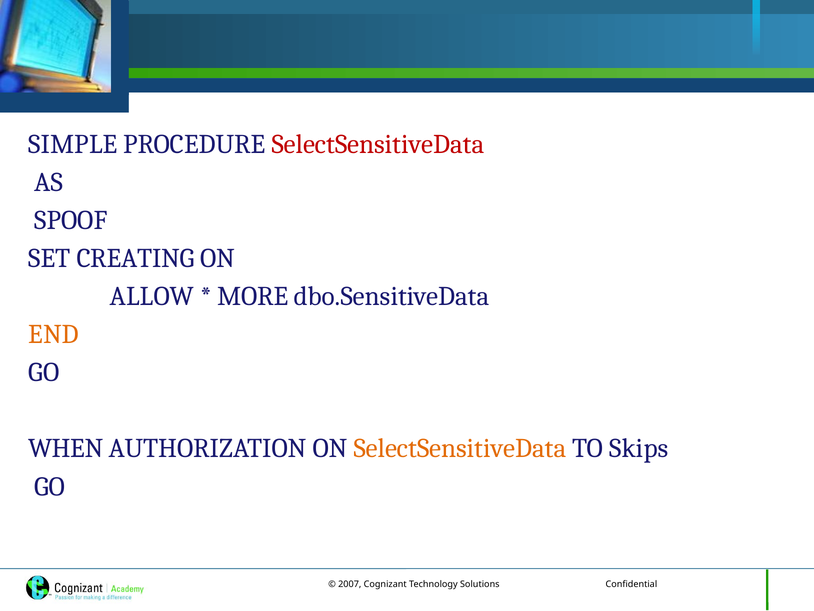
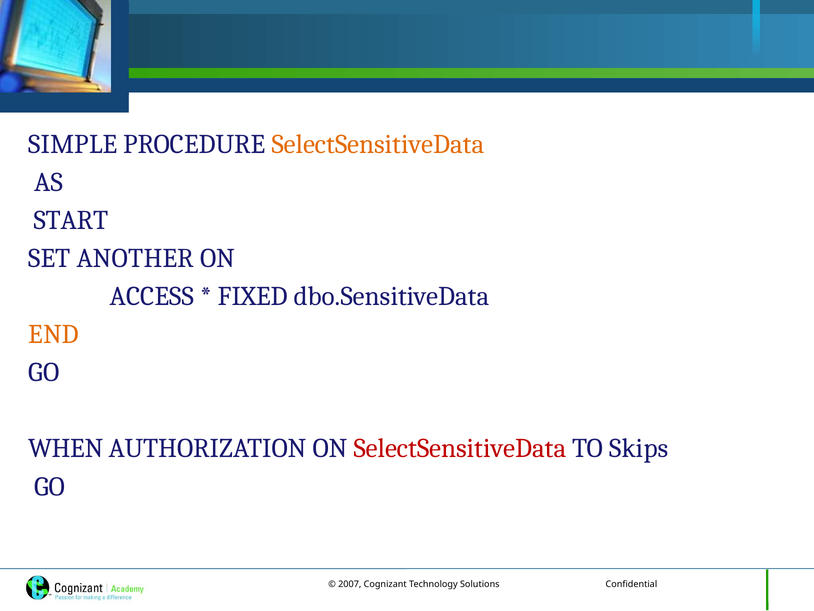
SelectSensitiveData at (378, 144) colour: red -> orange
SPOOF: SPOOF -> START
CREATING: CREATING -> ANOTHER
ALLOW: ALLOW -> ACCESS
MORE: MORE -> FIXED
SelectSensitiveData at (460, 448) colour: orange -> red
